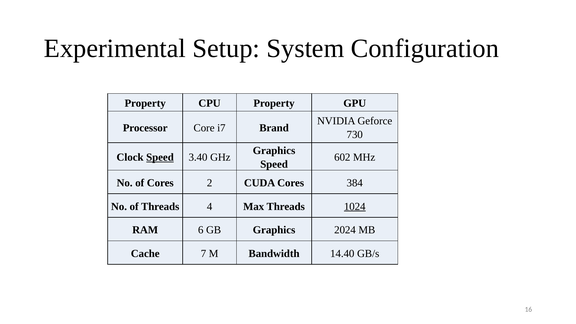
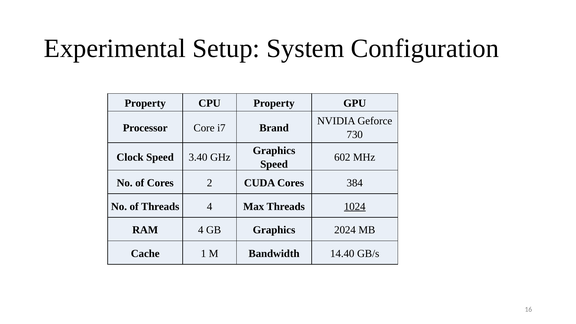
Speed at (160, 157) underline: present -> none
RAM 6: 6 -> 4
7: 7 -> 1
